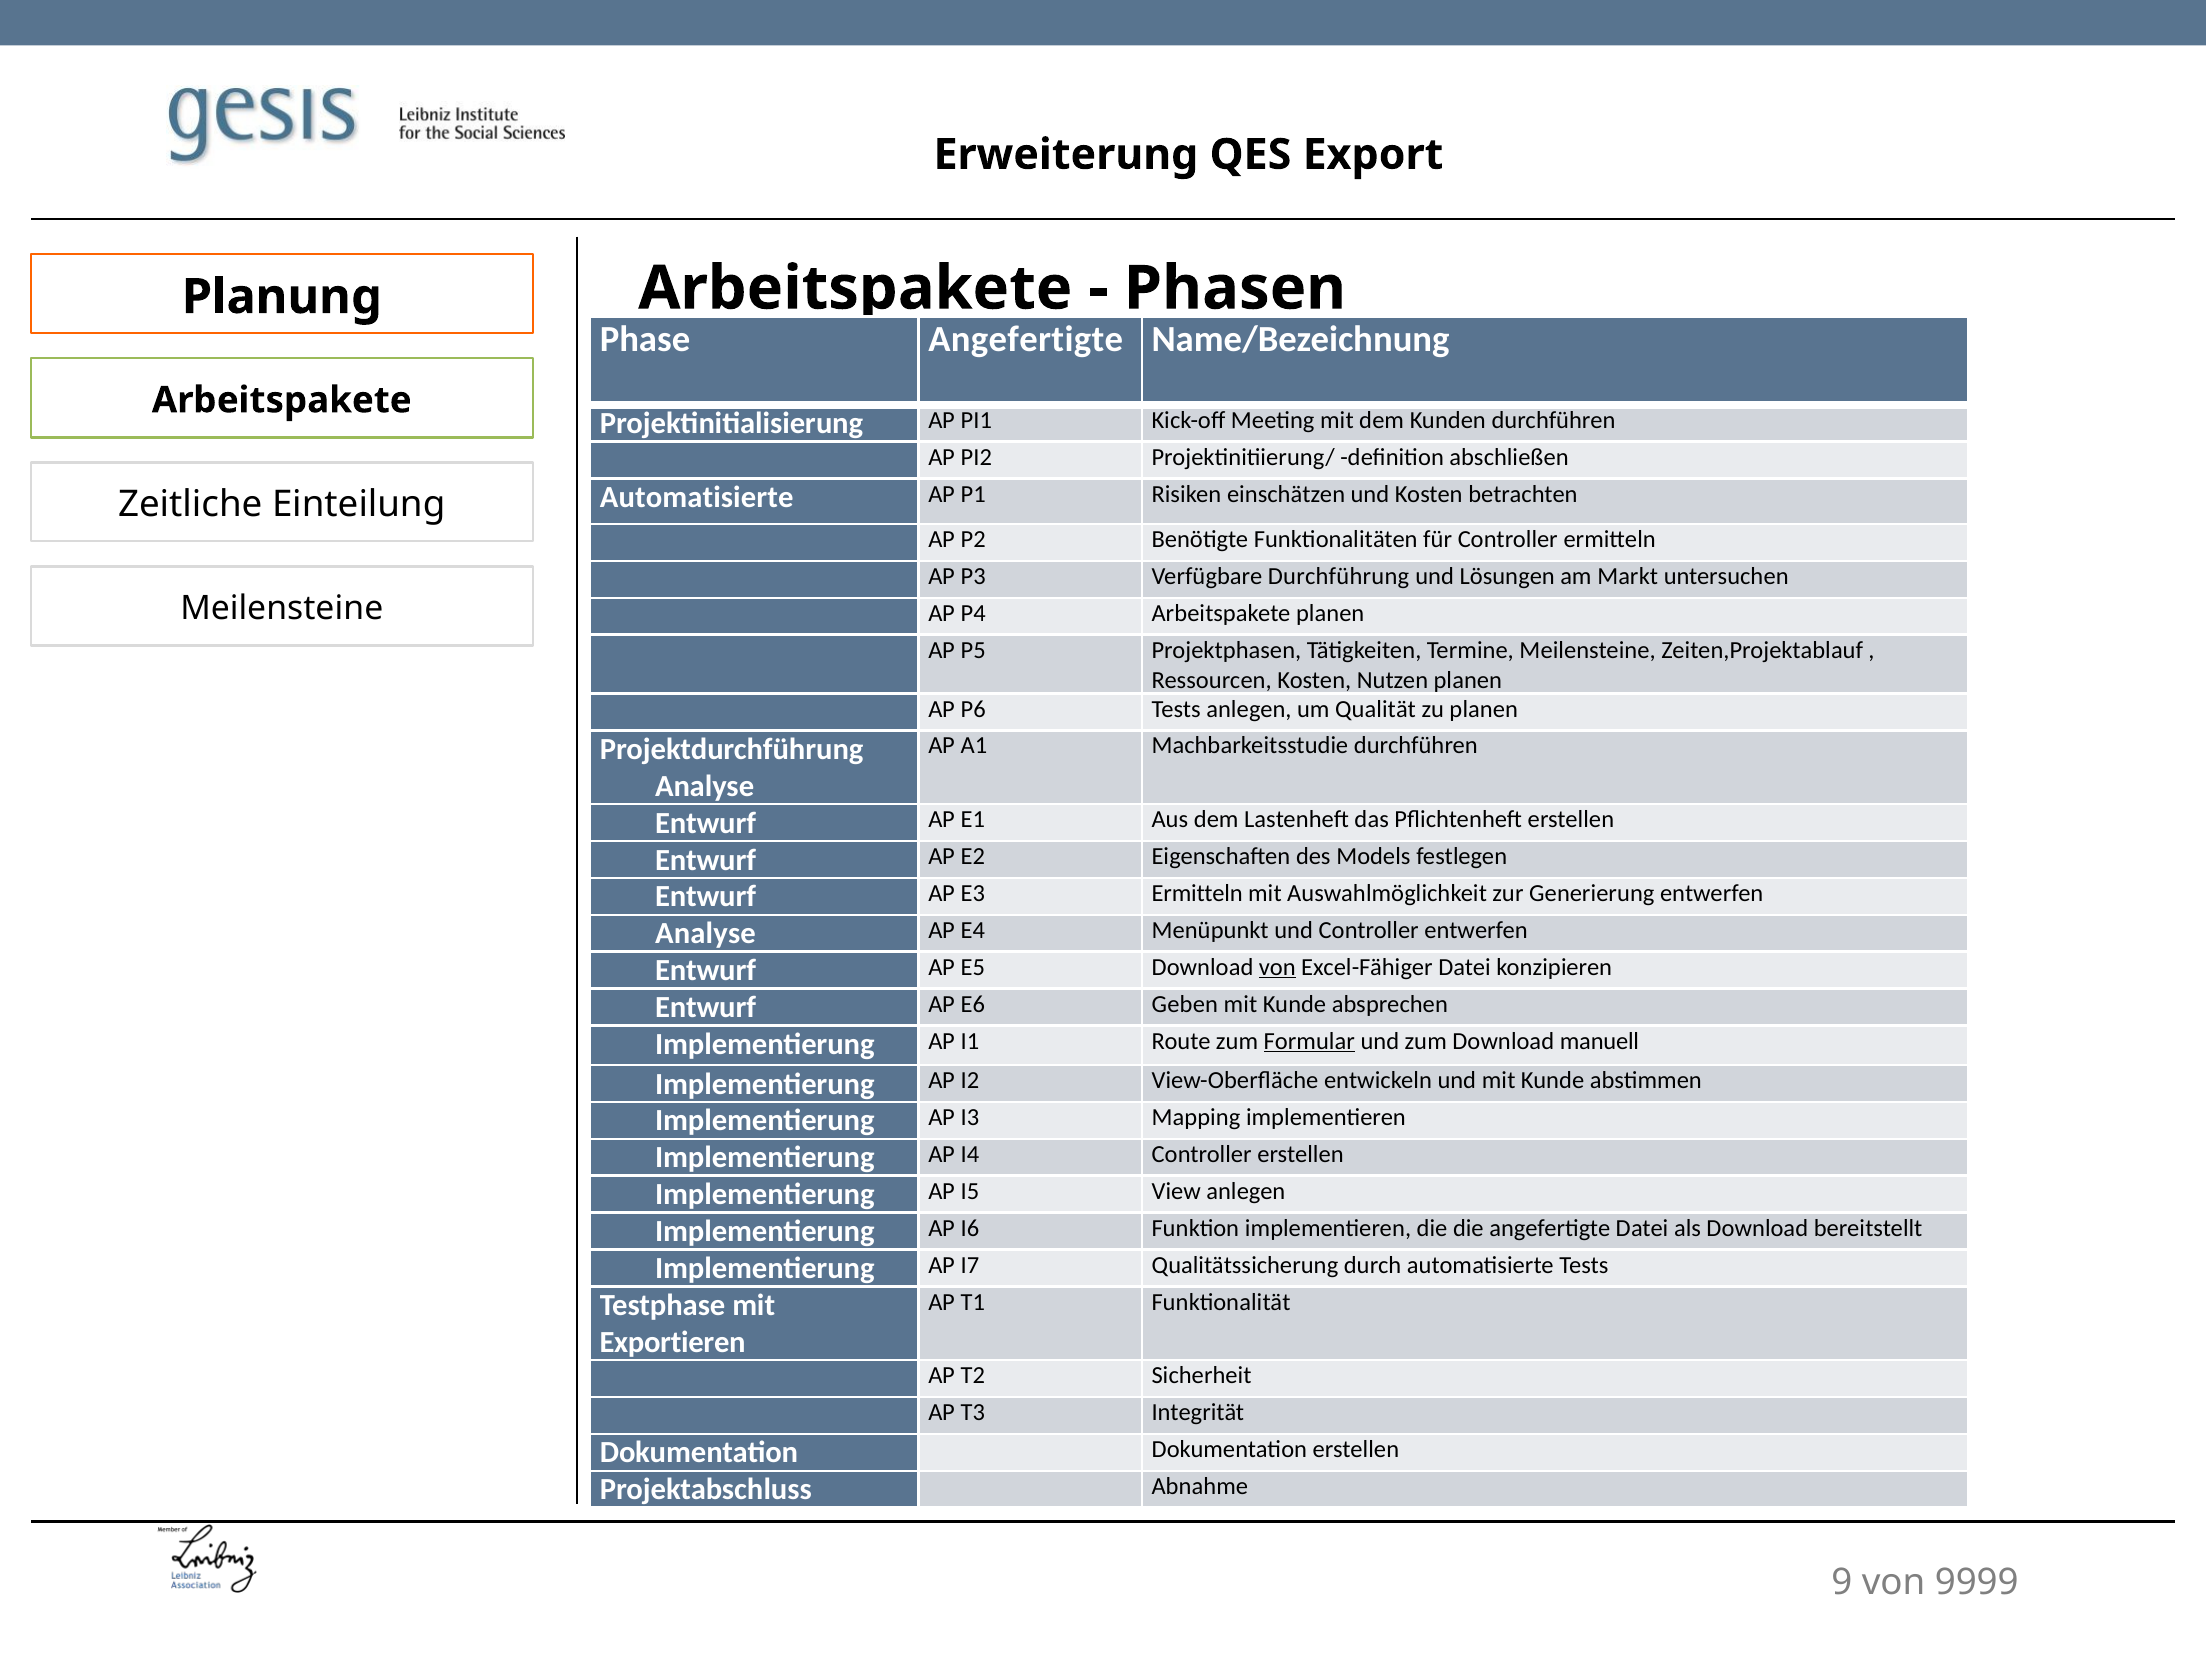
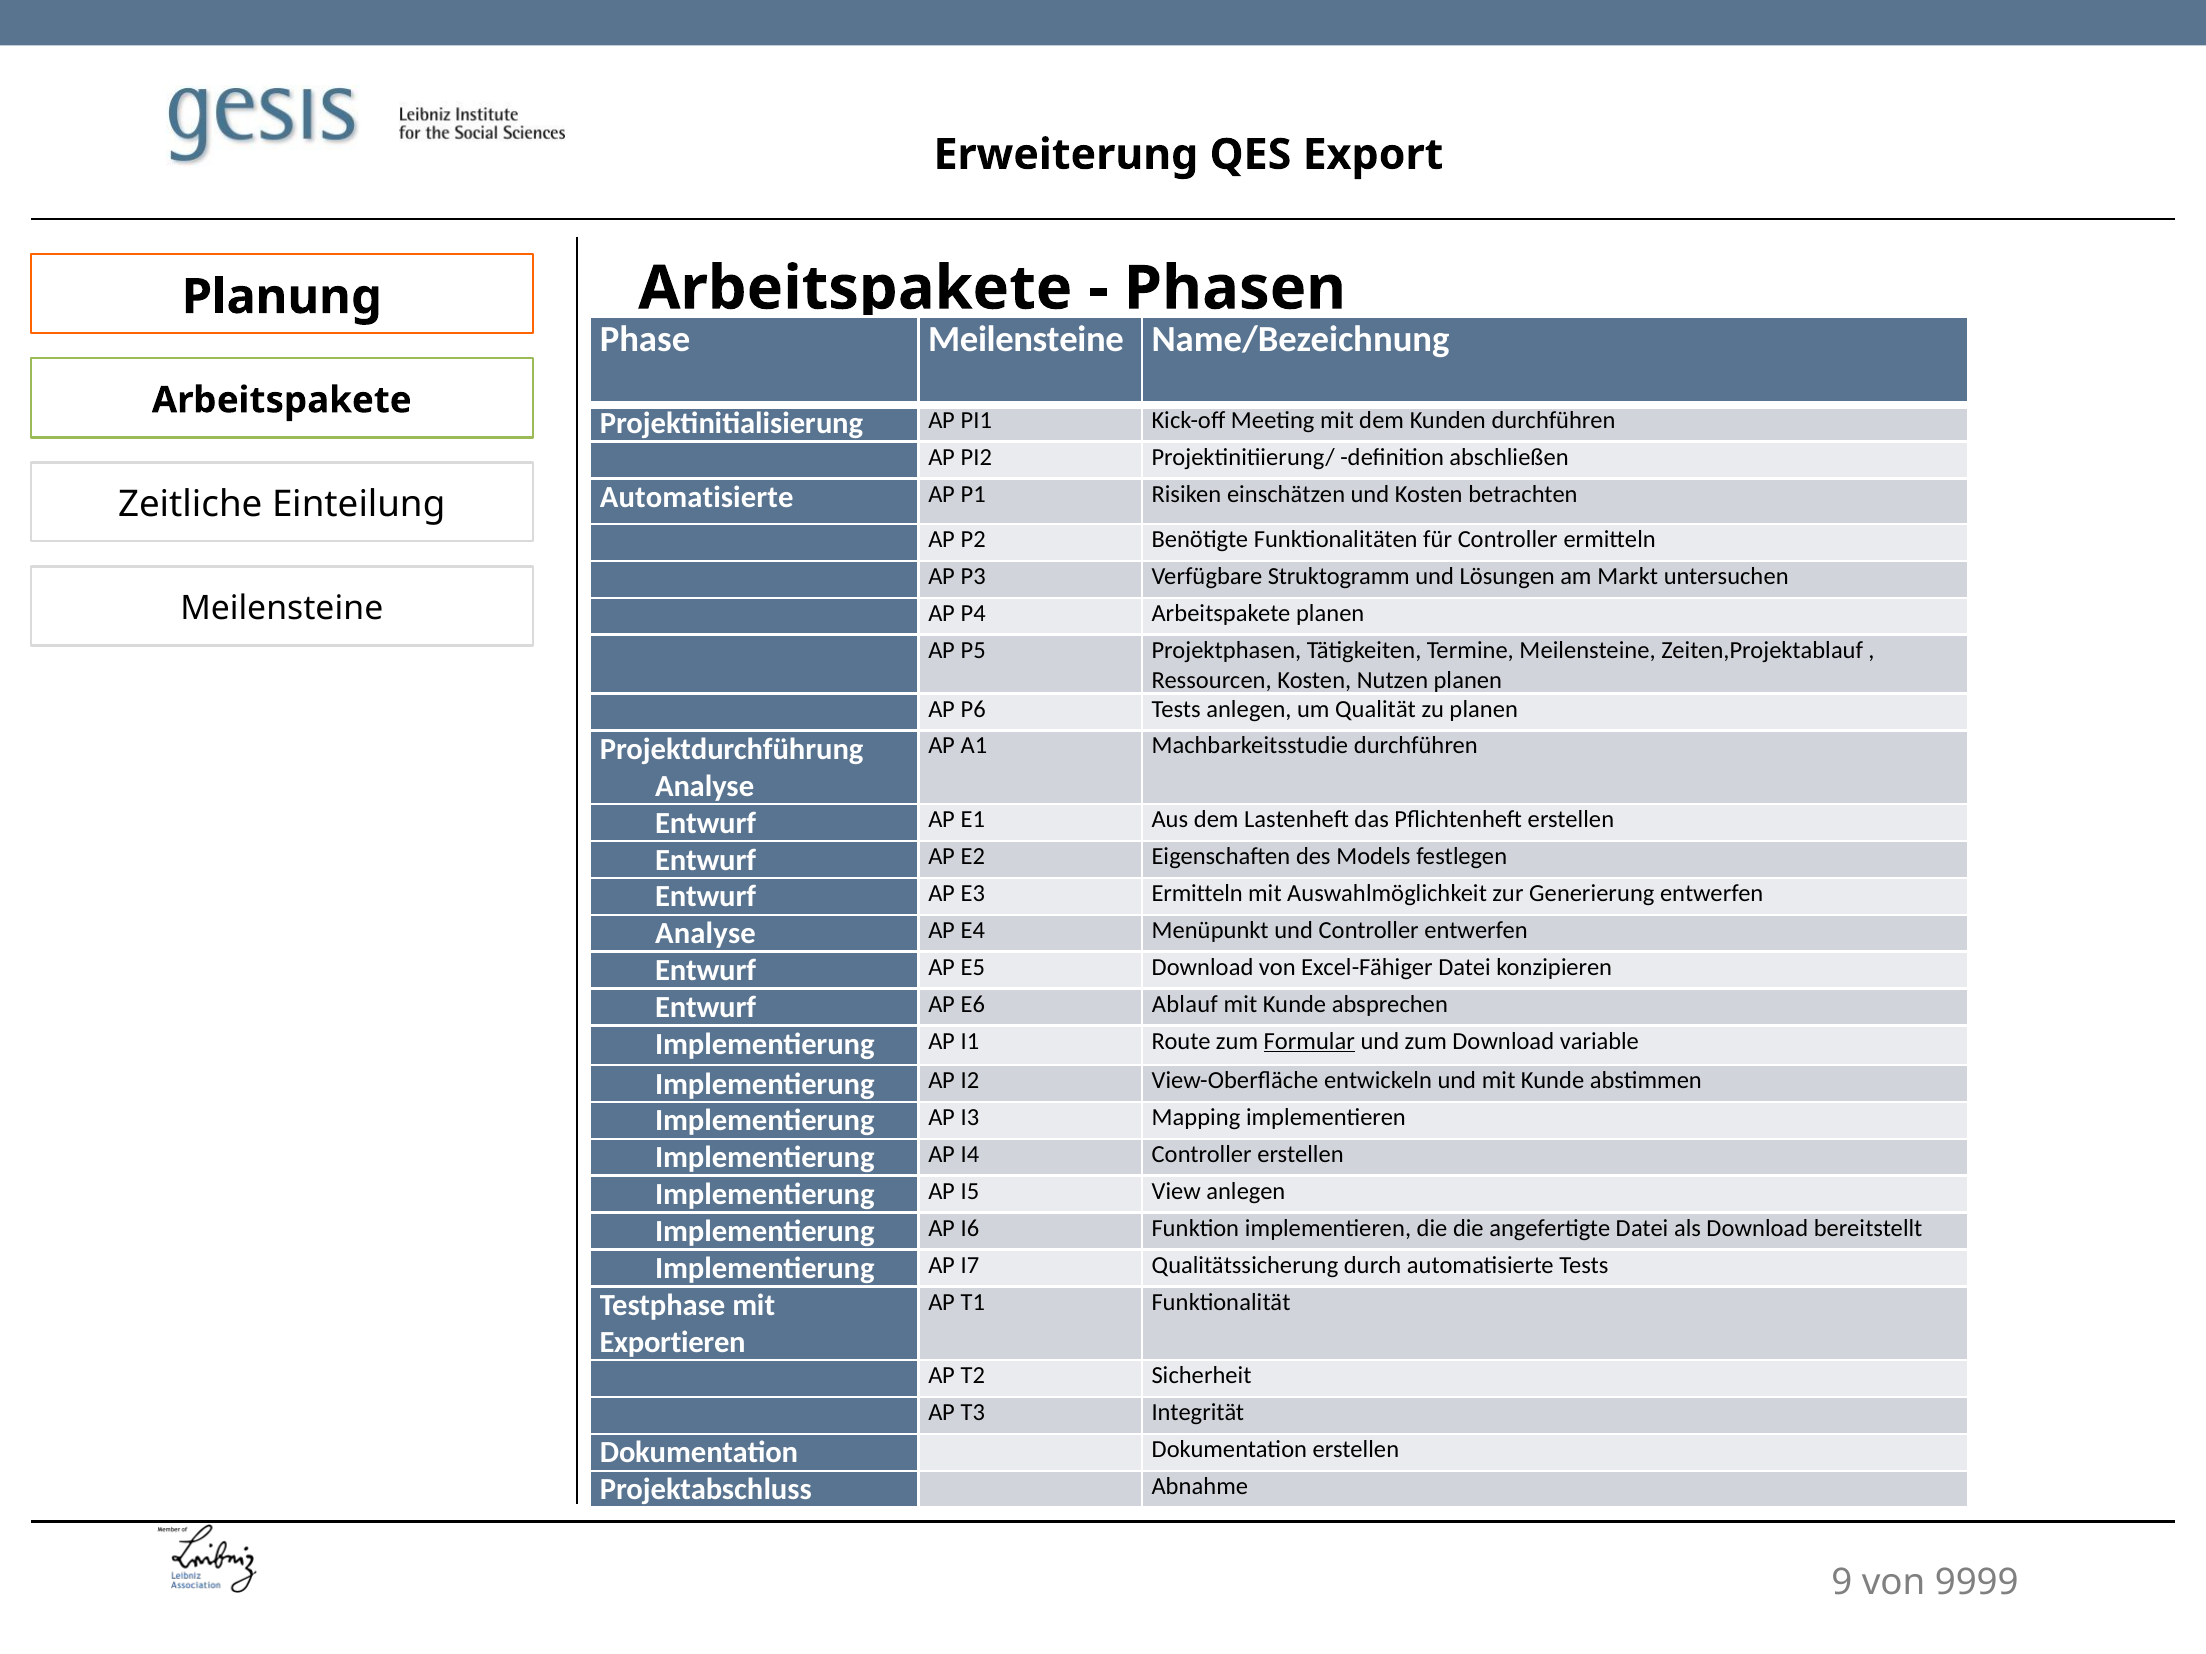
Phase Angefertigte: Angefertigte -> Meilensteine
Durchführung: Durchführung -> Struktogramm
von at (1277, 968) underline: present -> none
Geben: Geben -> Ablauf
manuell: manuell -> variable
